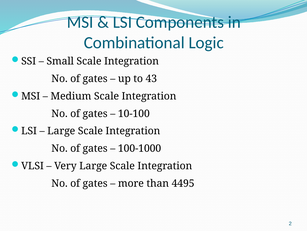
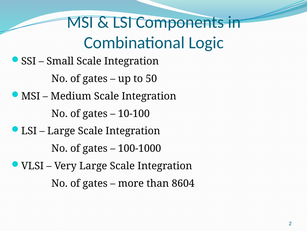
43: 43 -> 50
4495: 4495 -> 8604
